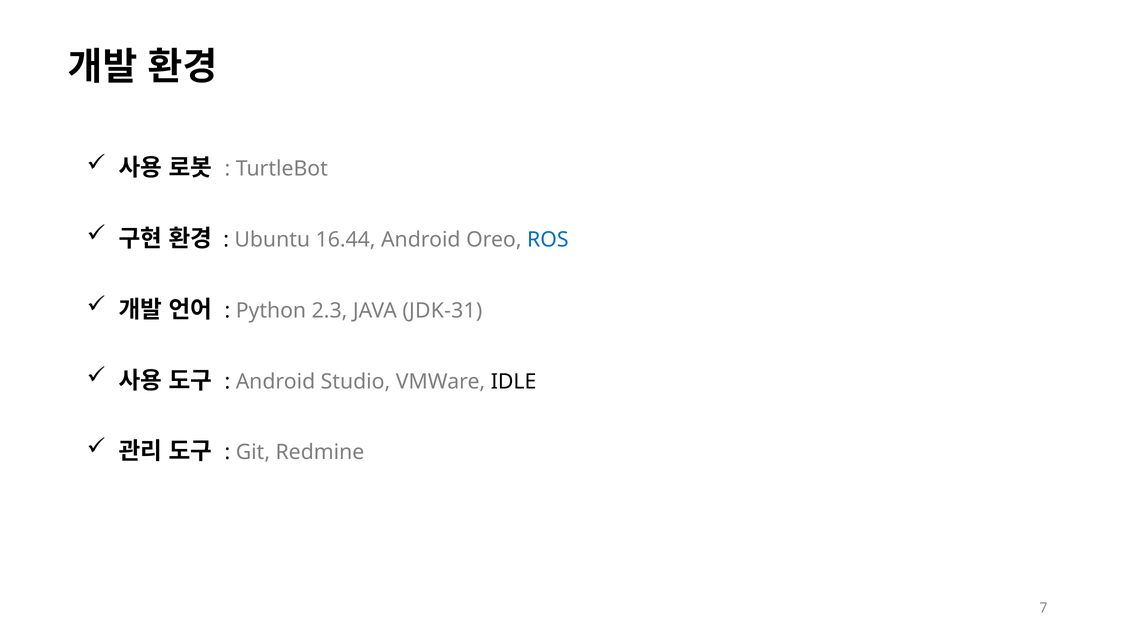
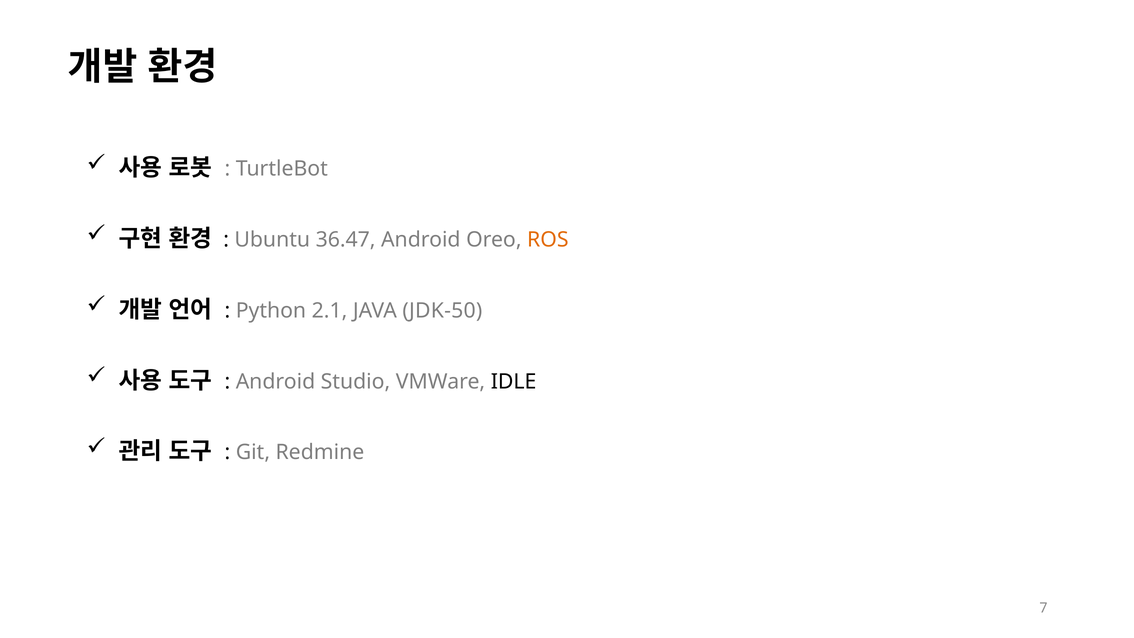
16.44: 16.44 -> 36.47
ROS colour: blue -> orange
2.3: 2.3 -> 2.1
JDK-31: JDK-31 -> JDK-50
